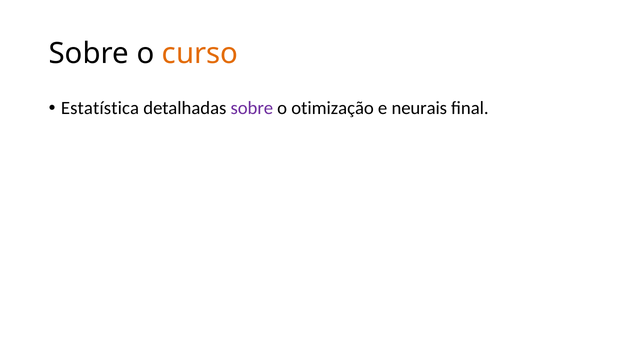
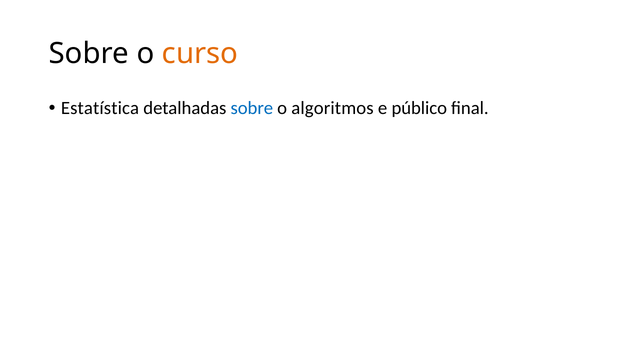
sobre at (252, 108) colour: purple -> blue
otimização: otimização -> algoritmos
neurais: neurais -> público
